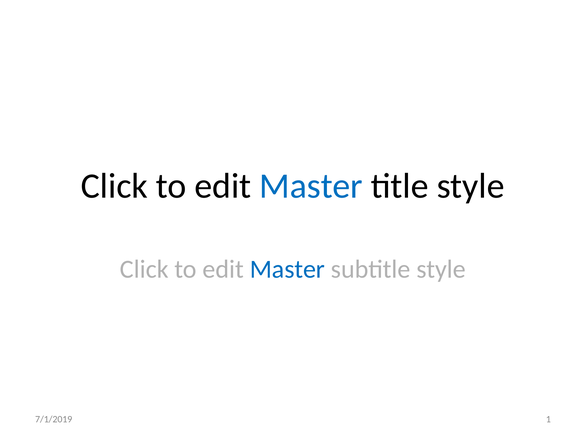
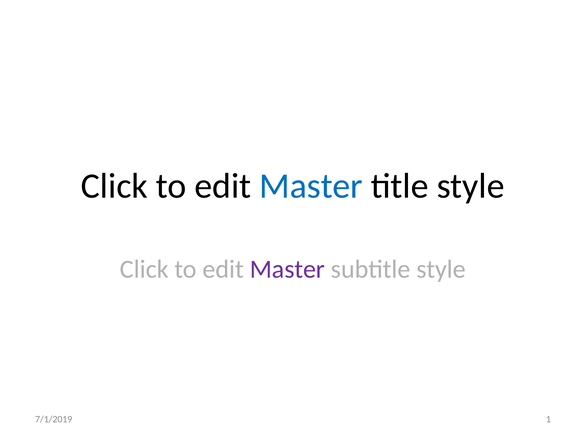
Master at (287, 269) colour: blue -> purple
